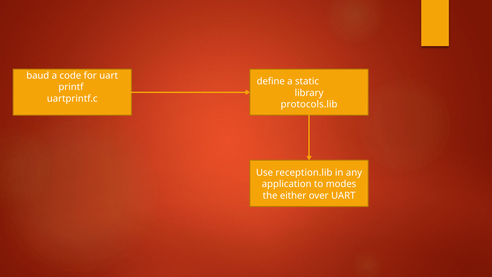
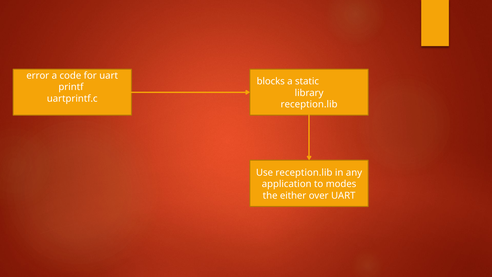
baud: baud -> error
define: define -> blocks
protocols.lib at (309, 104): protocols.lib -> reception.lib
